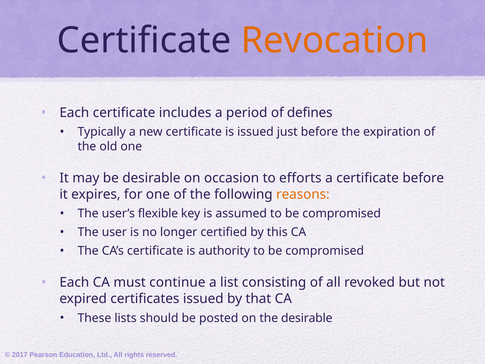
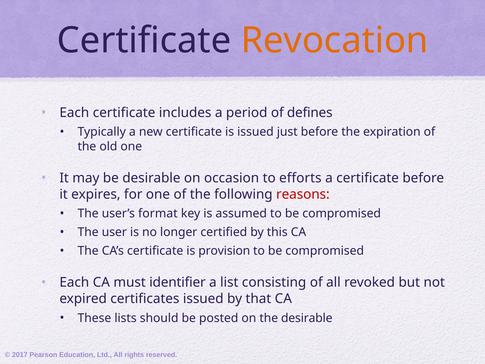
reasons colour: orange -> red
flexible: flexible -> format
authority: authority -> provision
continue: continue -> identifier
